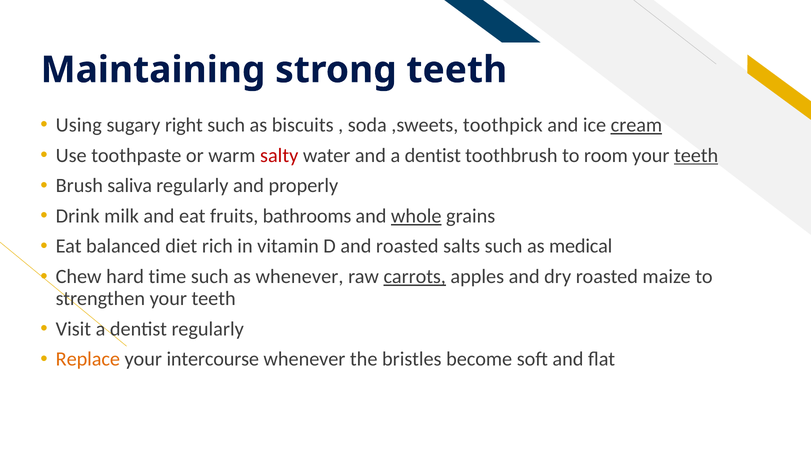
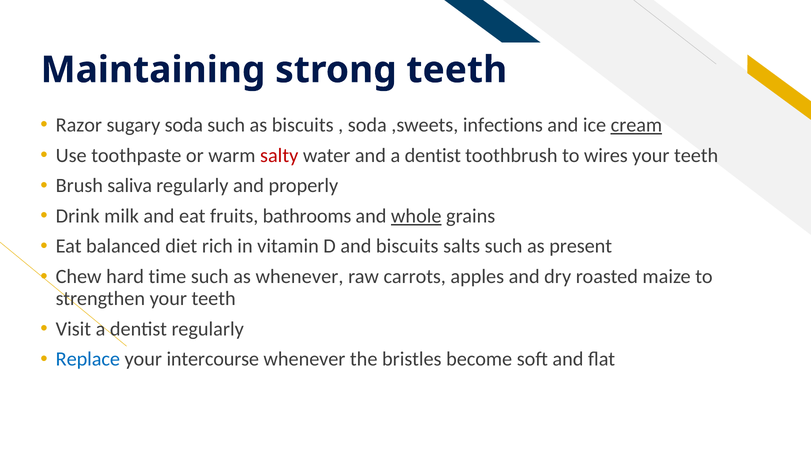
Using: Using -> Razor
sugary right: right -> soda
toothpick: toothpick -> infections
room: room -> wires
teeth at (696, 155) underline: present -> none
and roasted: roasted -> biscuits
medical: medical -> present
carrots underline: present -> none
Replace colour: orange -> blue
